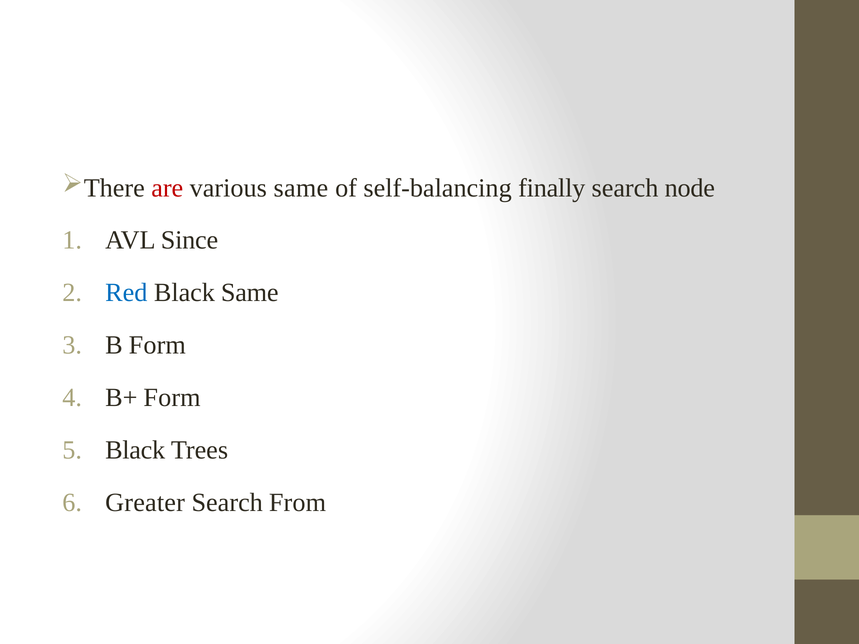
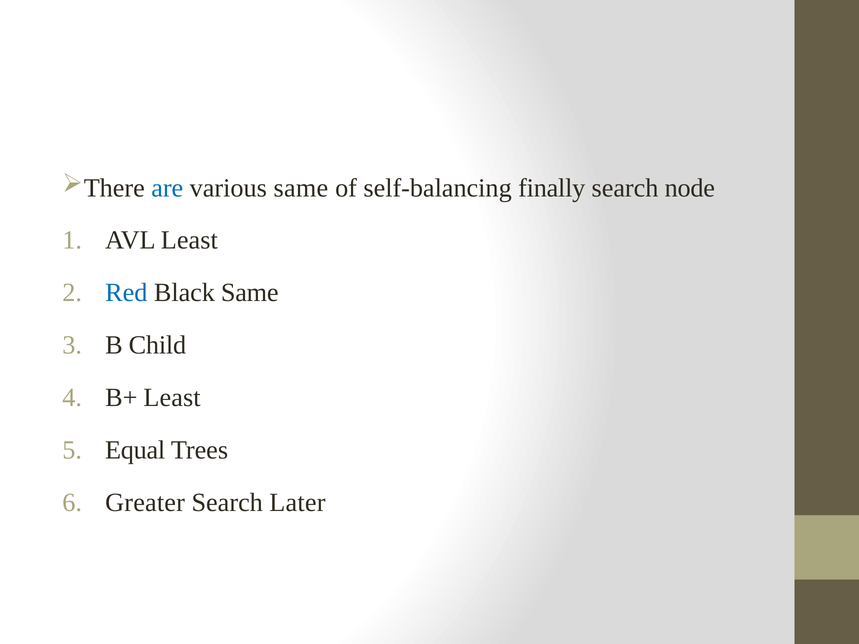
are colour: red -> blue
AVL Since: Since -> Least
B Form: Form -> Child
B+ Form: Form -> Least
Black at (135, 450): Black -> Equal
From: From -> Later
